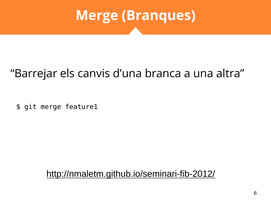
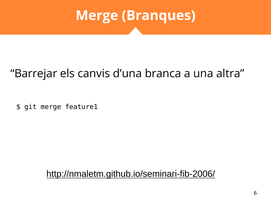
http://nmaletm.github.io/seminari-fib-2012/: http://nmaletm.github.io/seminari-fib-2012/ -> http://nmaletm.github.io/seminari-fib-2006/
